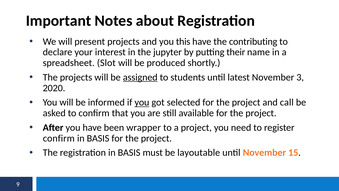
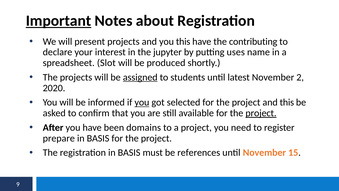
Important underline: none -> present
their: their -> uses
3: 3 -> 2
and call: call -> this
project at (261, 113) underline: none -> present
wrapper: wrapper -> domains
confirm at (59, 138): confirm -> prepare
layoutable: layoutable -> references
